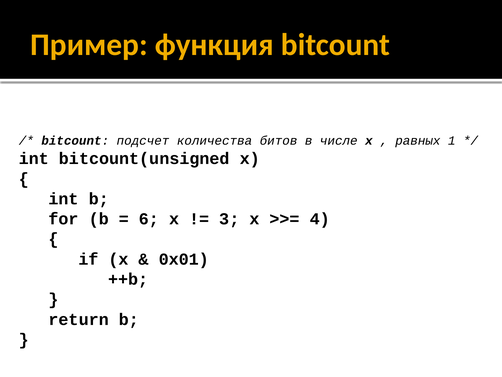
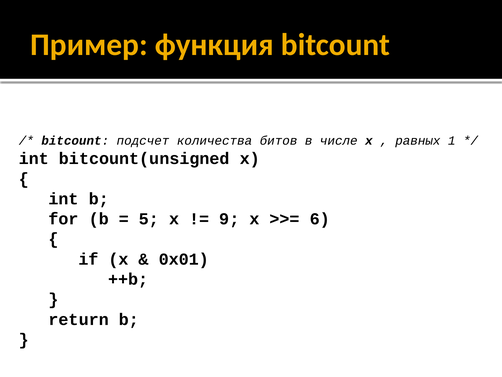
6: 6 -> 5
3: 3 -> 9
4: 4 -> 6
